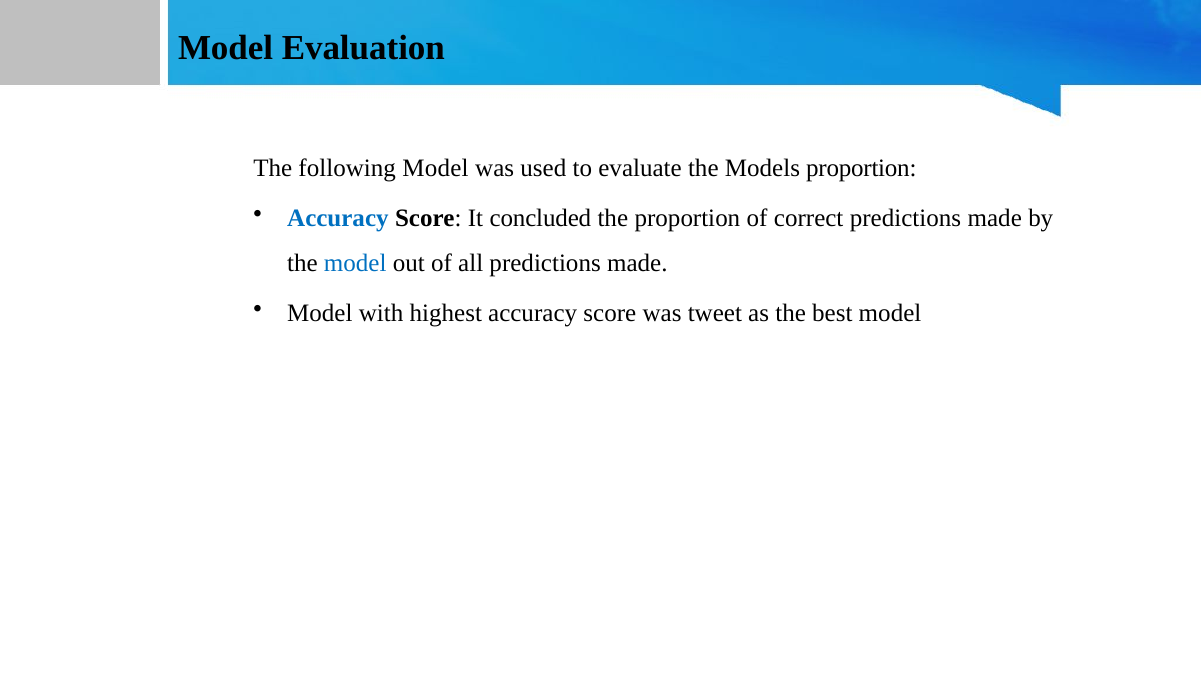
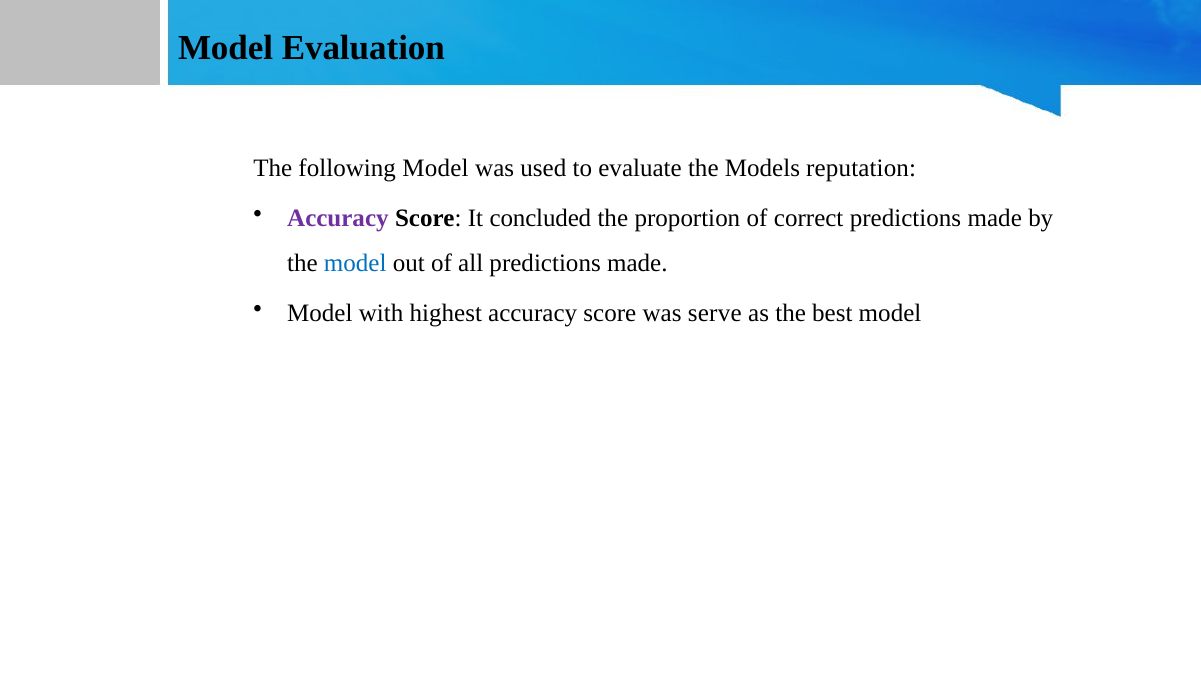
Models proportion: proportion -> reputation
Accuracy at (338, 218) colour: blue -> purple
tweet: tweet -> serve
